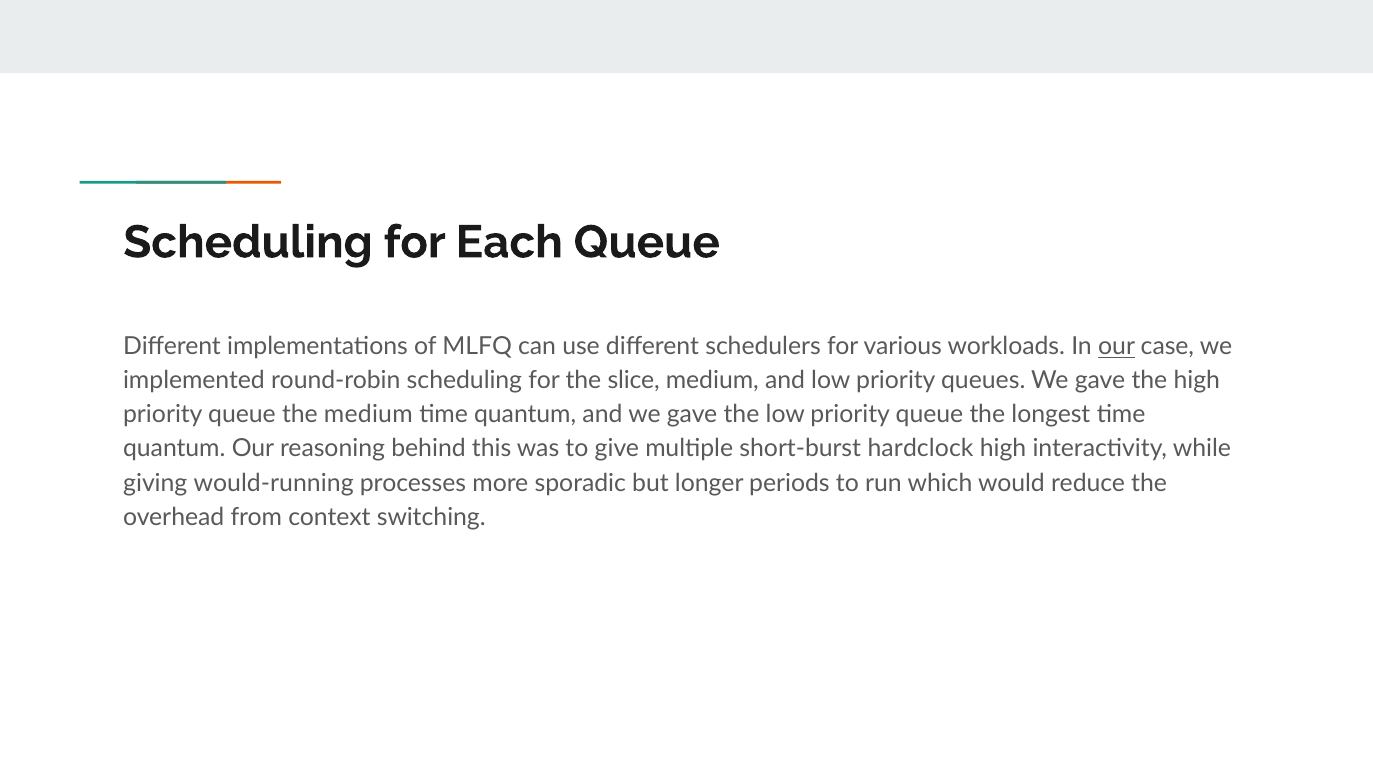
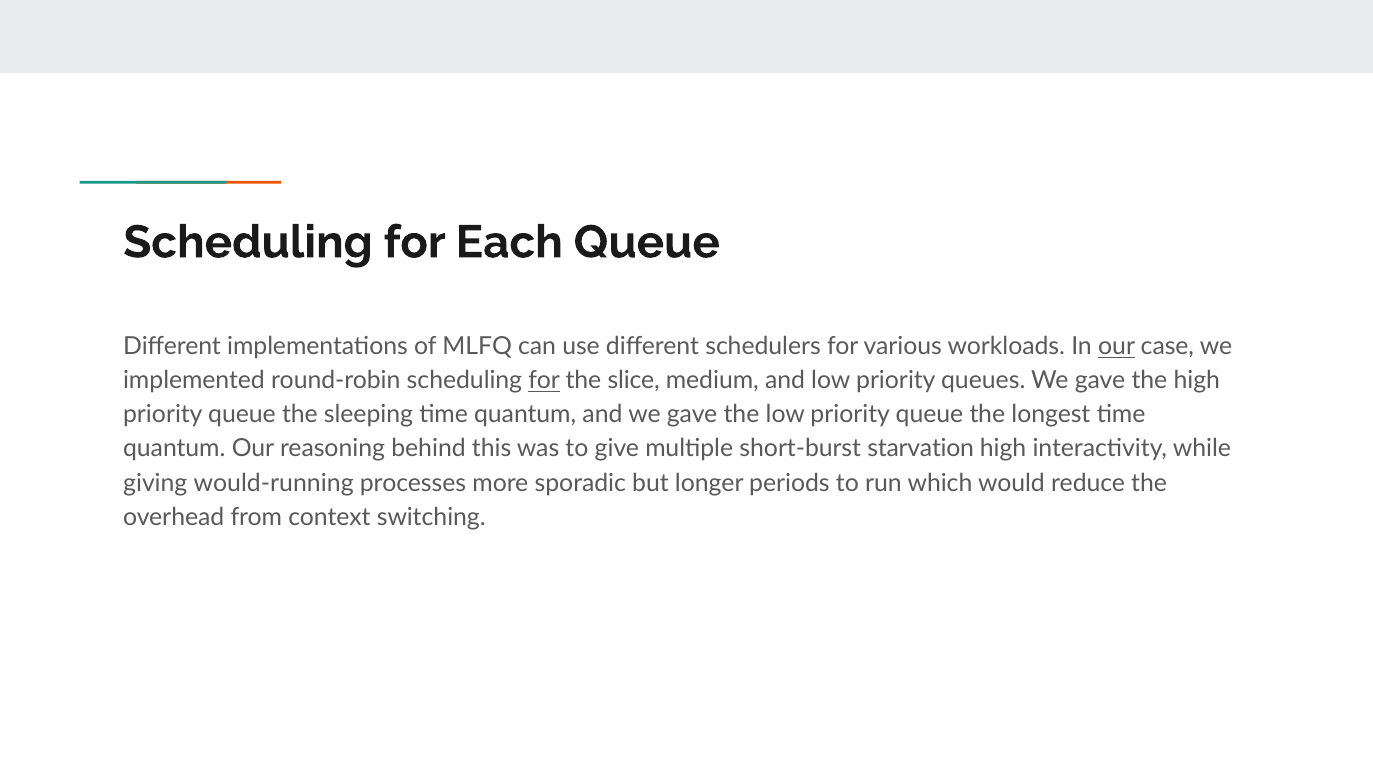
for at (544, 381) underline: none -> present
the medium: medium -> sleeping
hardclock: hardclock -> starvation
